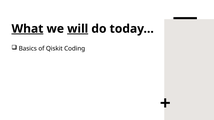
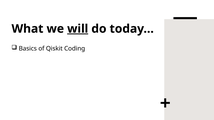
What underline: present -> none
